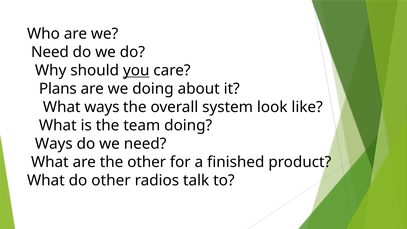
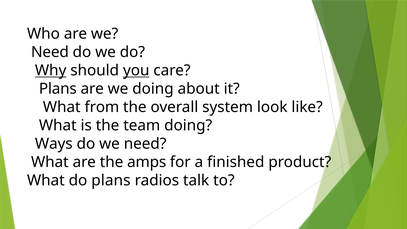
Why underline: none -> present
What ways: ways -> from
the other: other -> amps
do other: other -> plans
